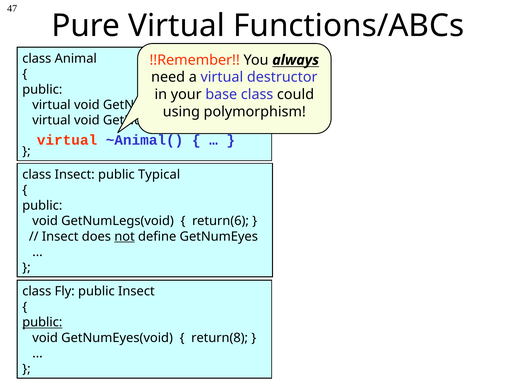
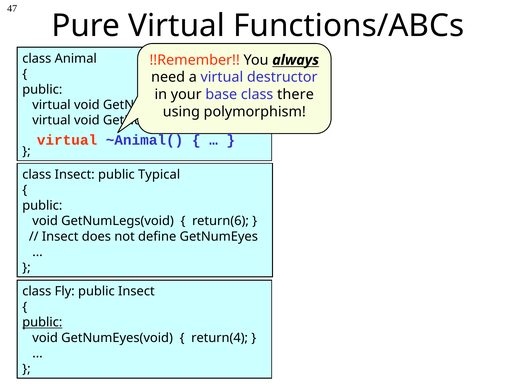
could: could -> there
not underline: present -> none
return(8: return(8 -> return(4
